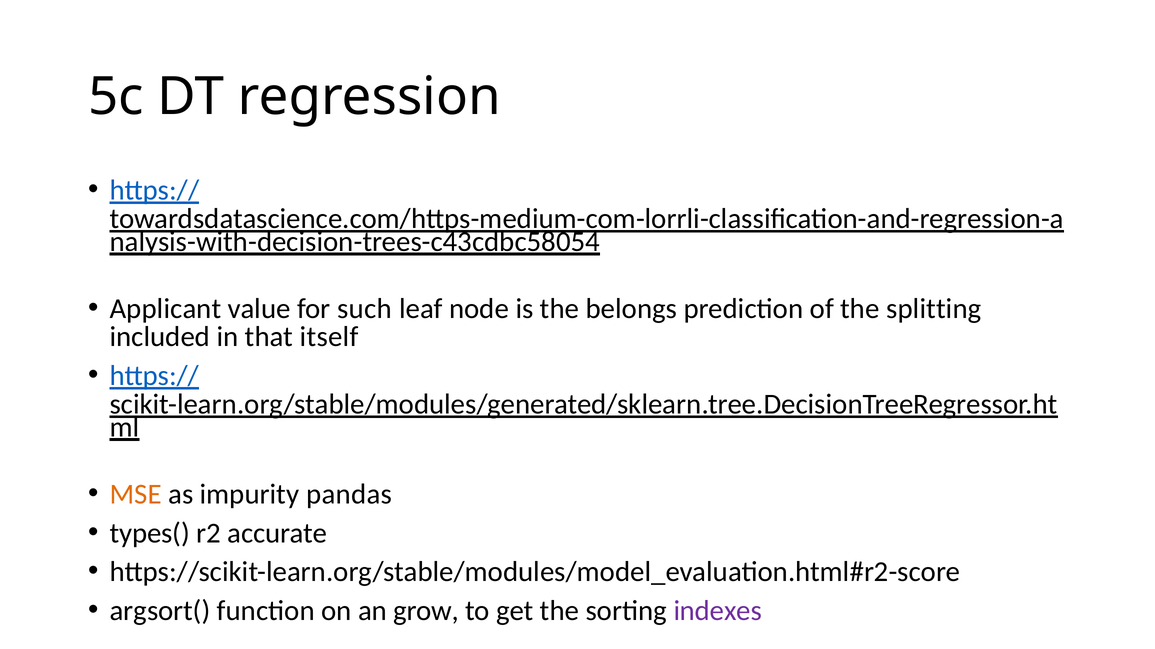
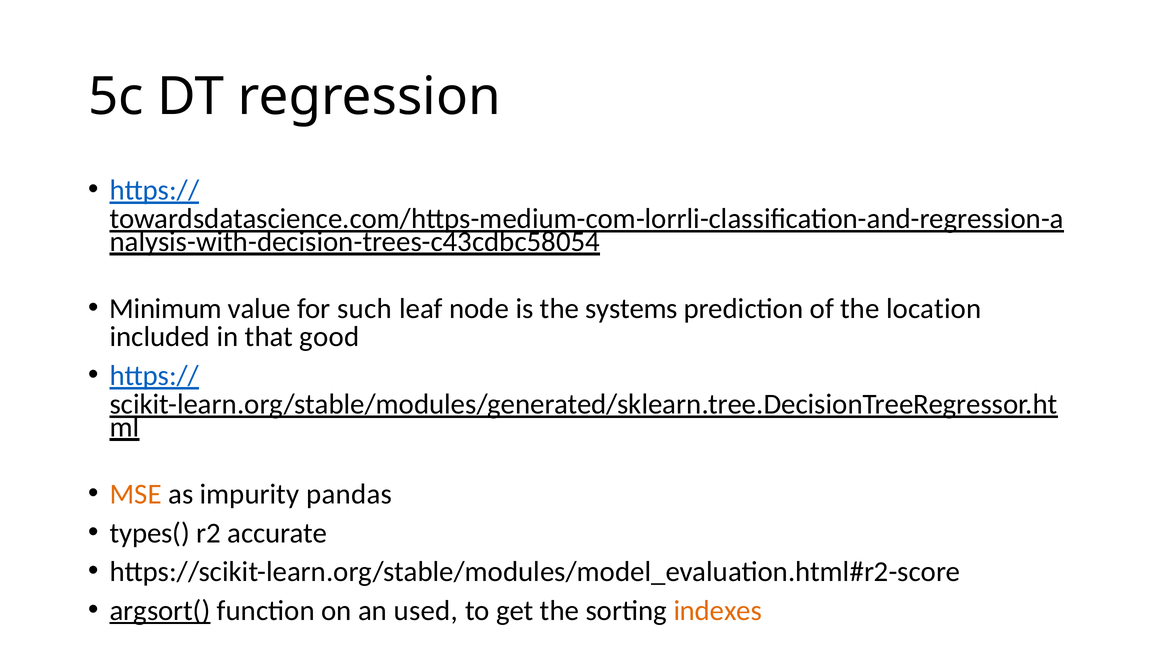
Applicant: Applicant -> Minimum
belongs: belongs -> systems
splitting: splitting -> location
itself: itself -> good
argsort( underline: none -> present
grow: grow -> used
indexes colour: purple -> orange
